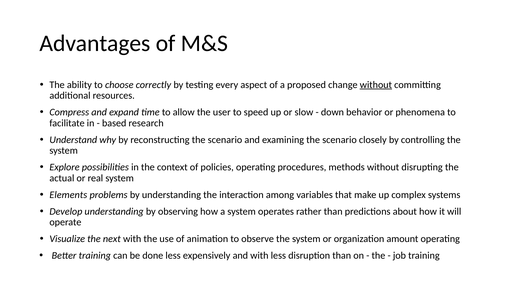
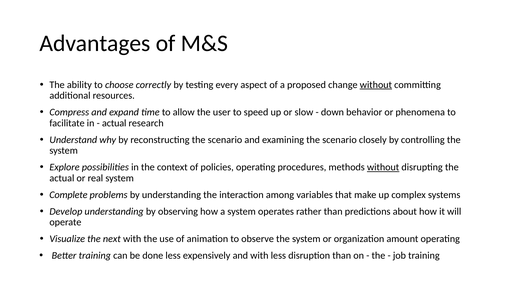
based at (114, 123): based -> actual
without at (383, 167) underline: none -> present
Elements: Elements -> Complete
